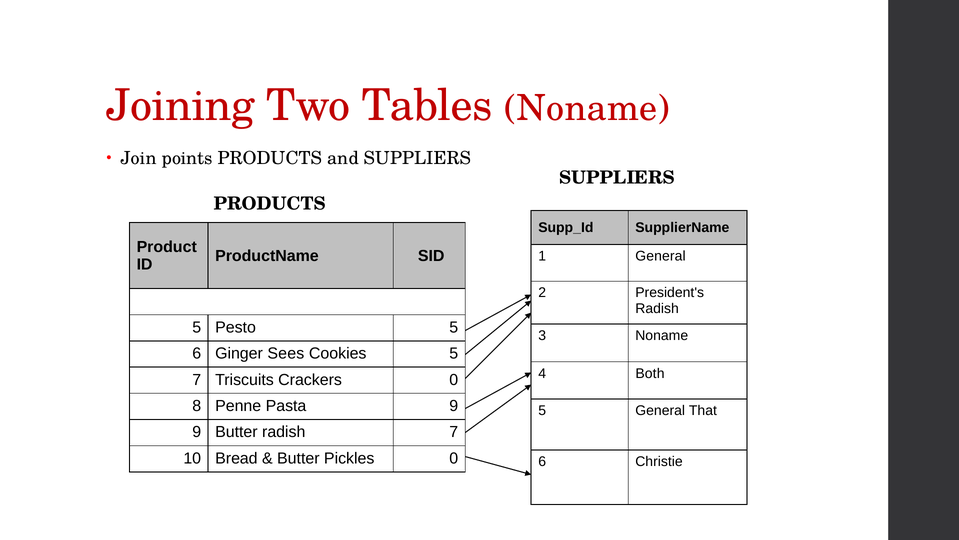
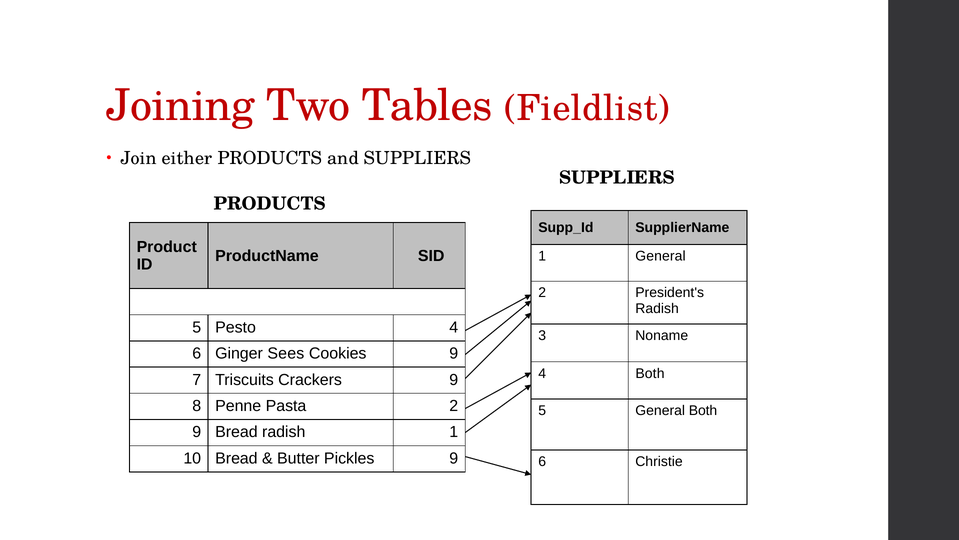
Tables Noname: Noname -> Fieldlist
points: points -> either
Pesto 5: 5 -> 4
Cookies 5: 5 -> 9
Crackers 0: 0 -> 9
Pasta 9: 9 -> 2
General That: That -> Both
9 Butter: Butter -> Bread
radish 7: 7 -> 1
Pickles 0: 0 -> 9
